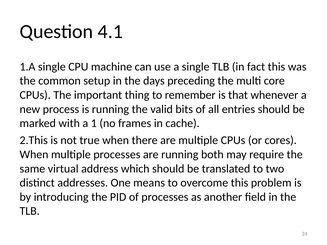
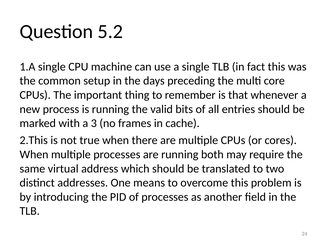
4.1: 4.1 -> 5.2
1: 1 -> 3
